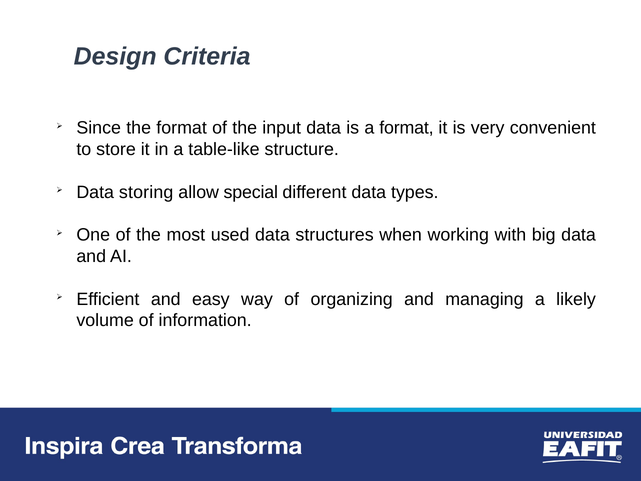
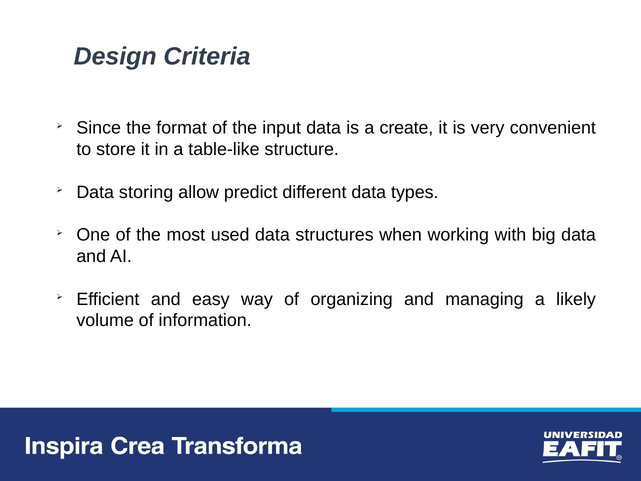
a format: format -> create
special: special -> predict
